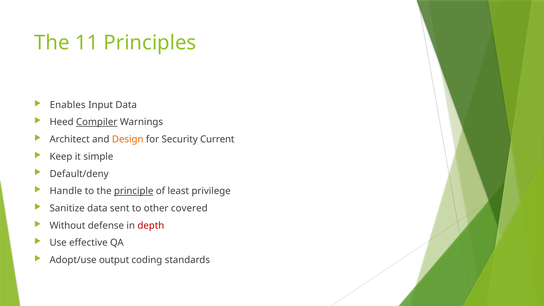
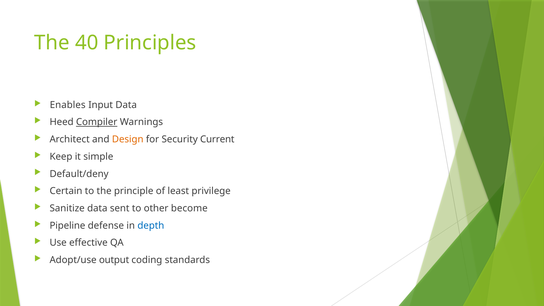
11: 11 -> 40
Handle: Handle -> Certain
principle underline: present -> none
covered: covered -> become
Without: Without -> Pipeline
depth colour: red -> blue
